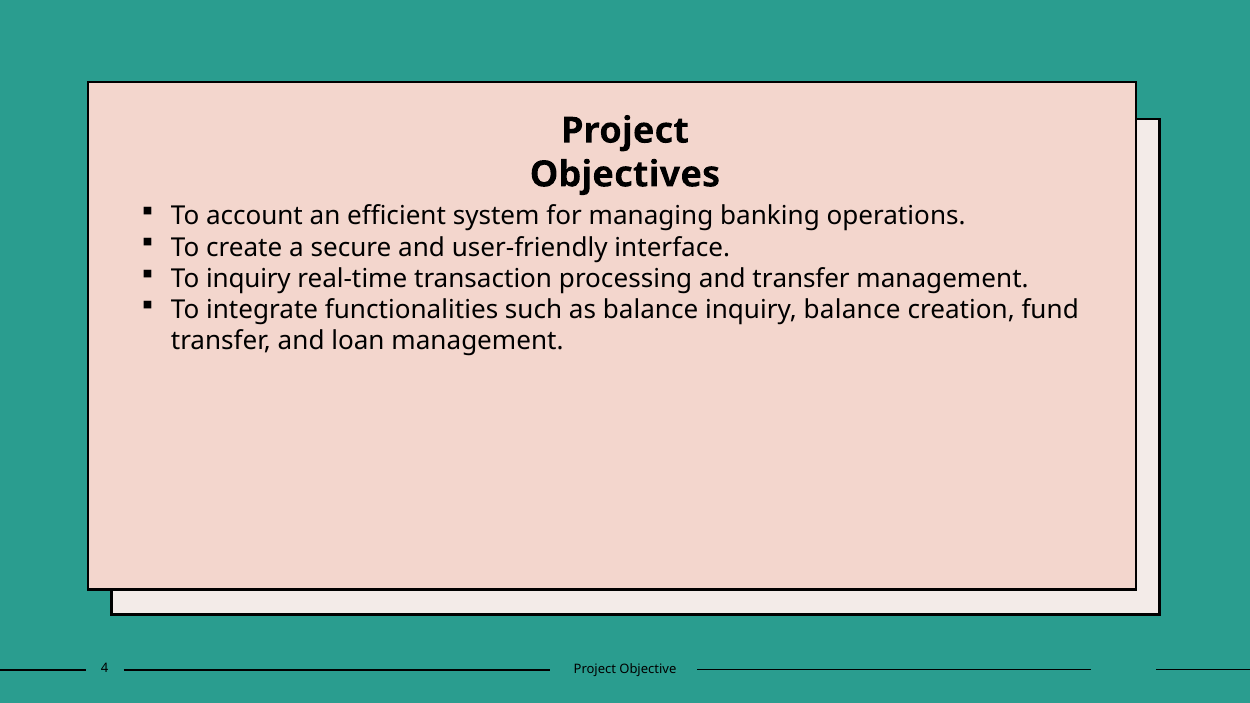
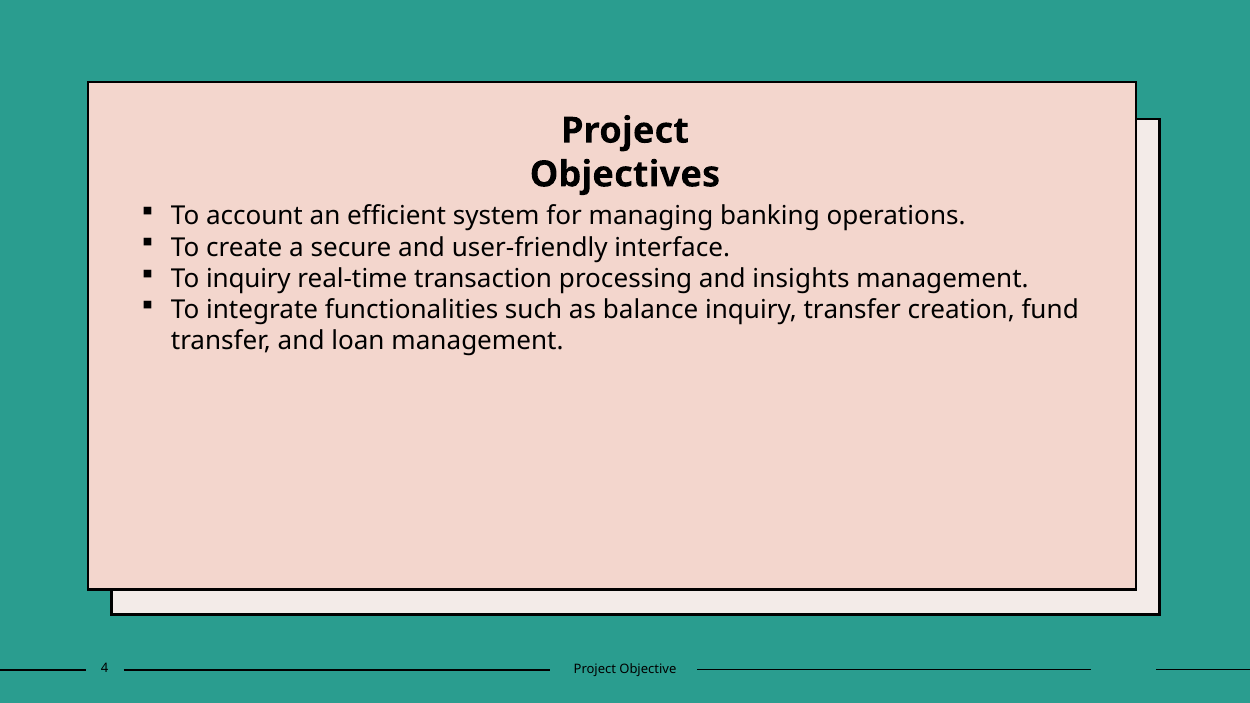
and transfer: transfer -> insights
inquiry balance: balance -> transfer
